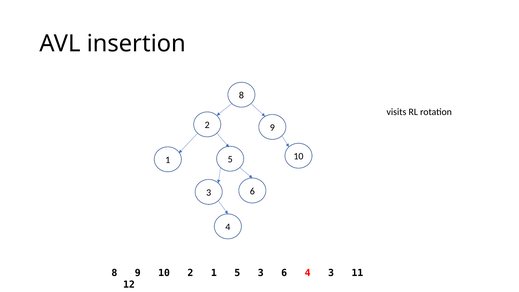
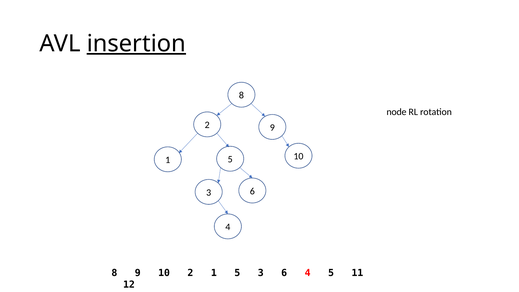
insertion underline: none -> present
visits: visits -> node
4 3: 3 -> 5
